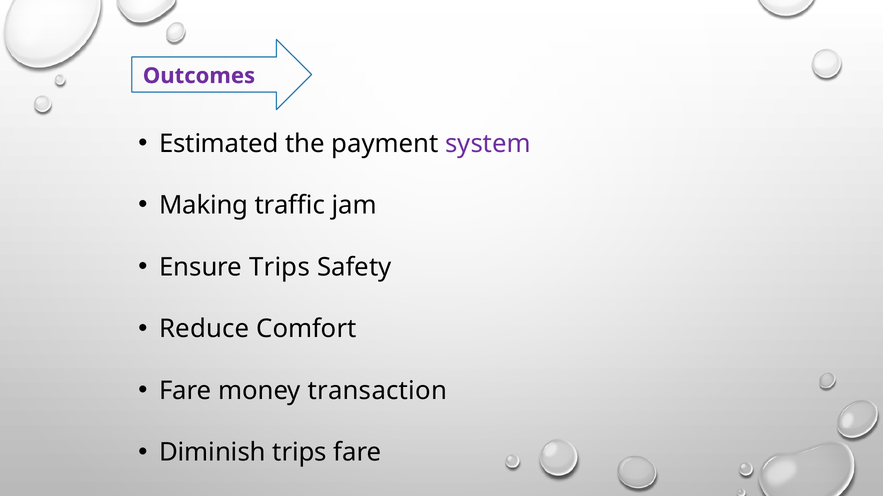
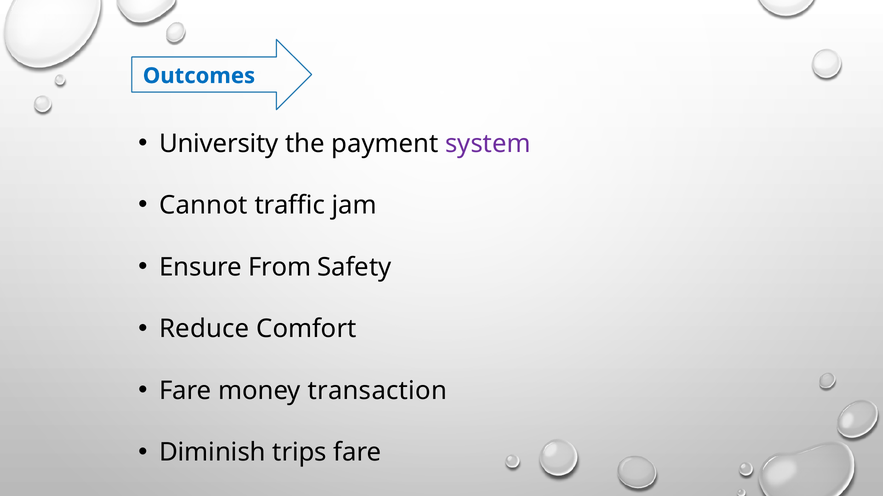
Outcomes colour: purple -> blue
Estimated: Estimated -> University
Making: Making -> Cannot
Ensure Trips: Trips -> From
